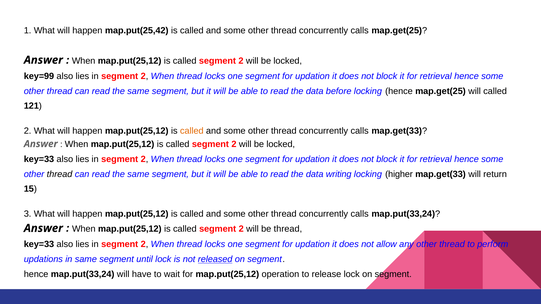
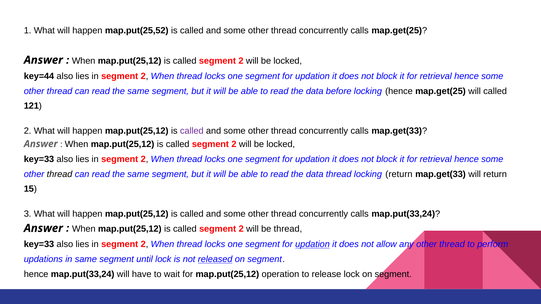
map.put(25,42: map.put(25,42 -> map.put(25,52
key=99: key=99 -> key=44
called at (192, 131) colour: orange -> purple
data writing: writing -> thread
locking higher: higher -> return
updation at (313, 245) underline: none -> present
